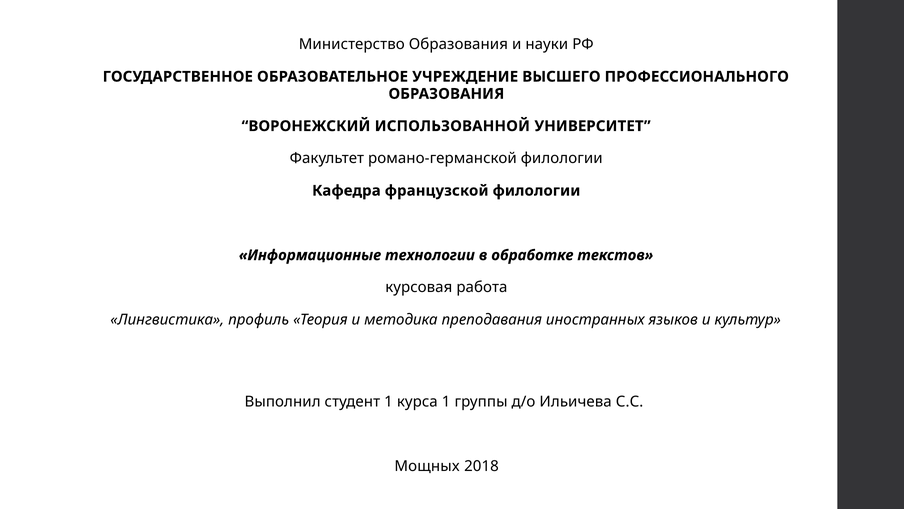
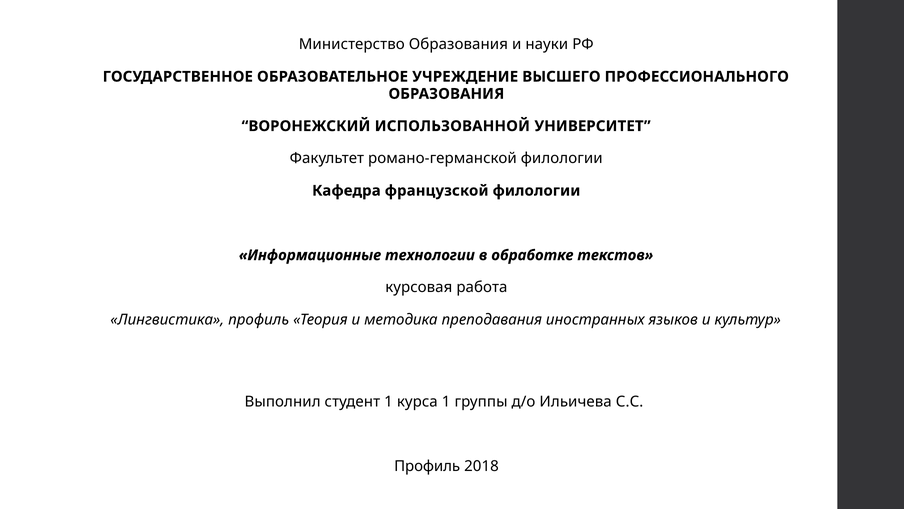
Мощных at (427, 466): Мощных -> Профиль
